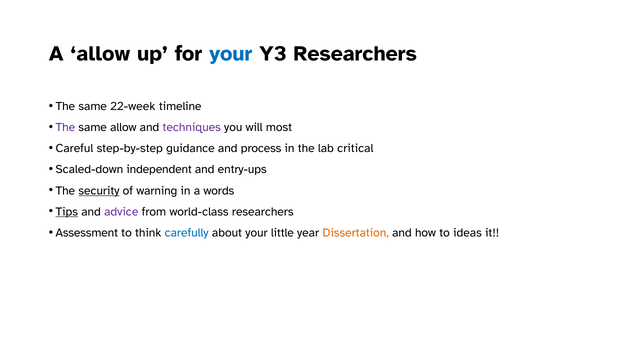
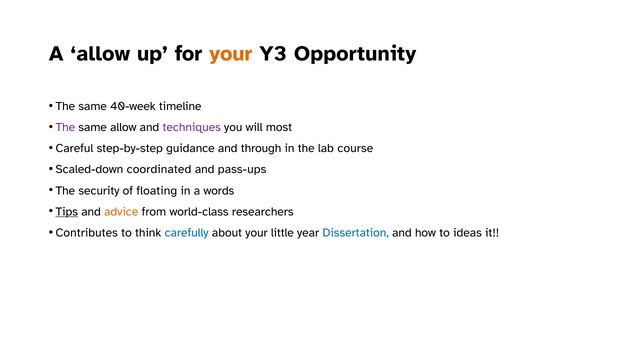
your at (231, 54) colour: blue -> orange
Y3 Researchers: Researchers -> Opportunity
22-week: 22-week -> 40-week
process: process -> through
critical: critical -> course
independent: independent -> coordinated
entry-ups: entry-ups -> pass-ups
security underline: present -> none
warning: warning -> floating
advice colour: purple -> orange
Assessment: Assessment -> Contributes
Dissertation colour: orange -> blue
